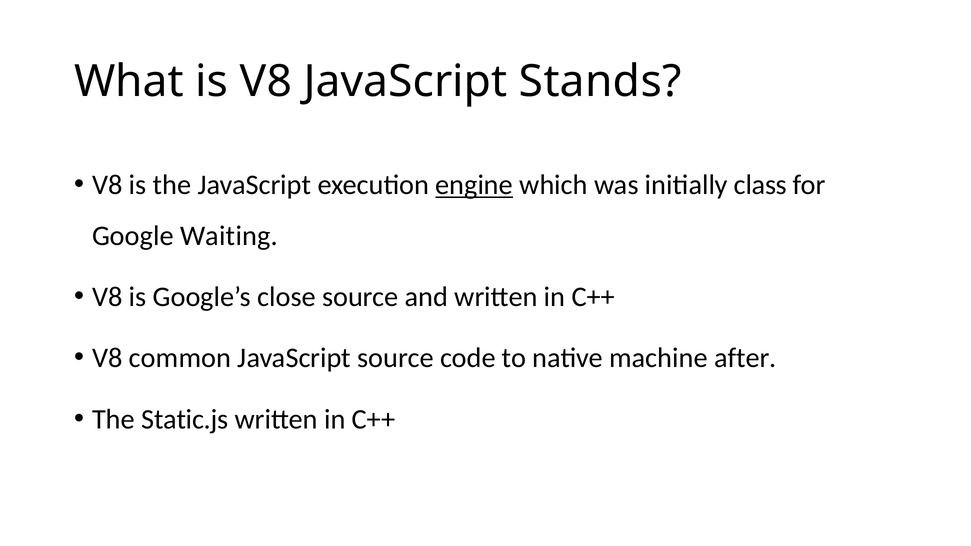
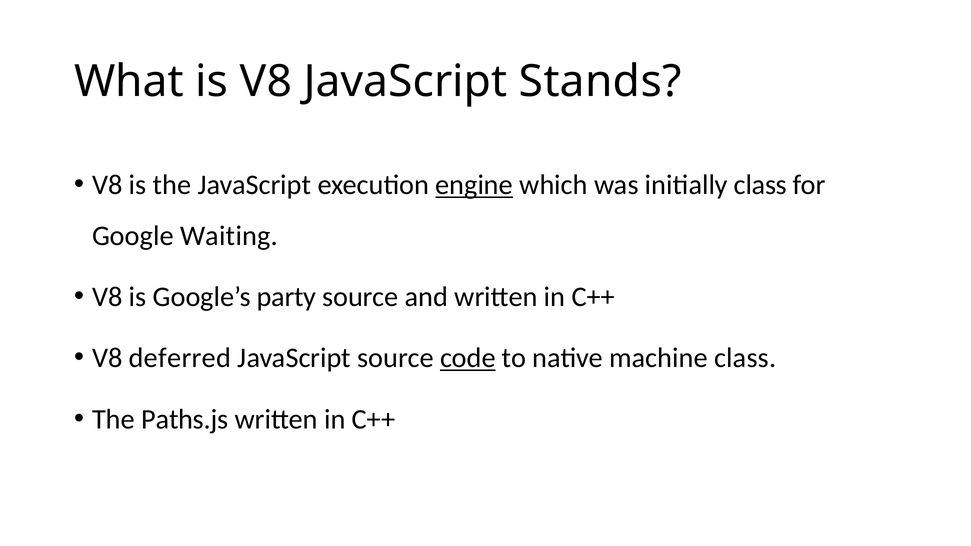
close: close -> party
common: common -> deferred
code underline: none -> present
machine after: after -> class
Static.js: Static.js -> Paths.js
